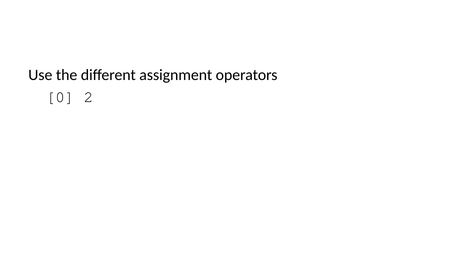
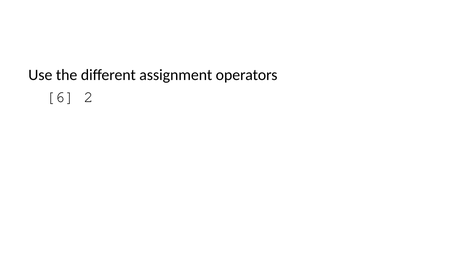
0: 0 -> 6
